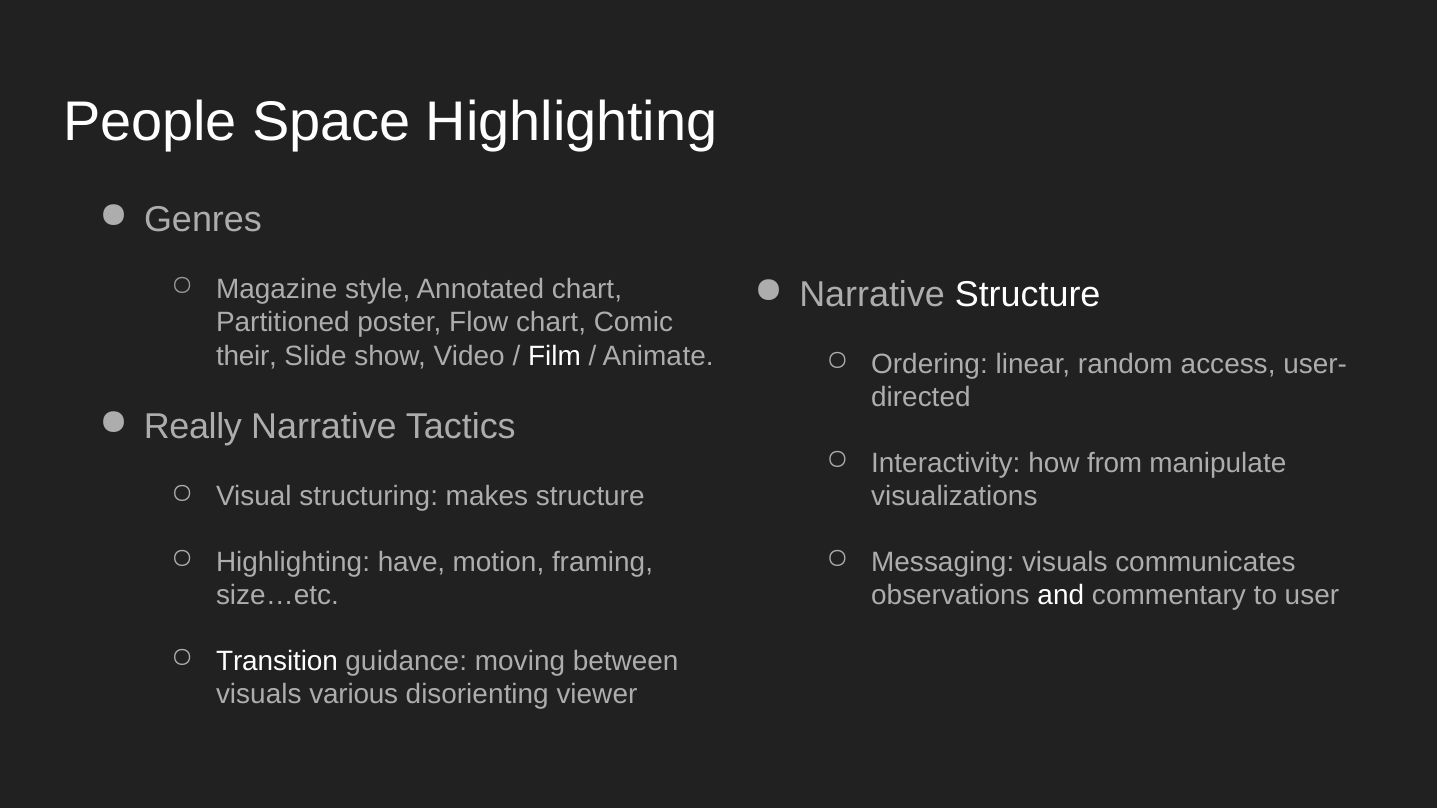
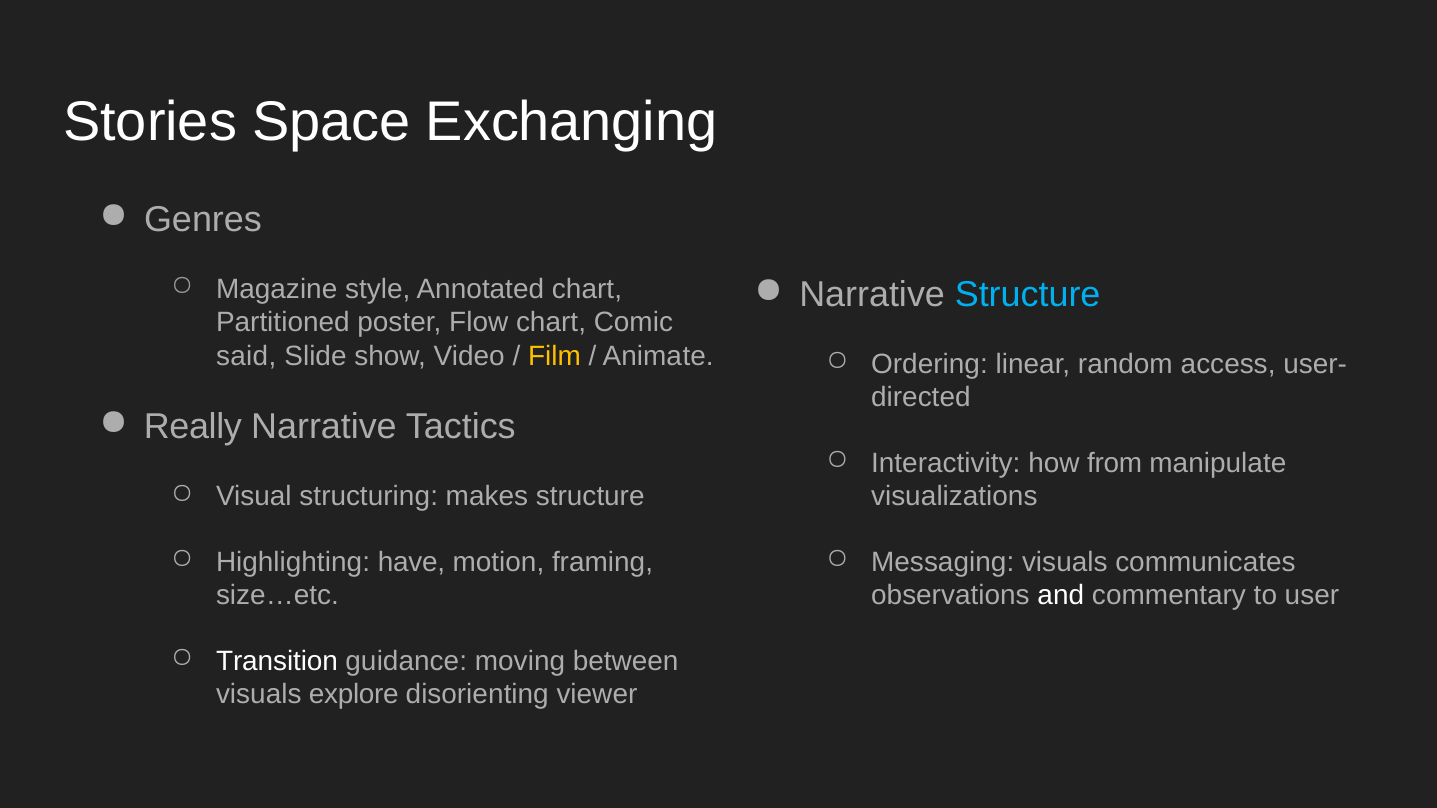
People: People -> Stories
Space Highlighting: Highlighting -> Exchanging
Structure at (1028, 295) colour: white -> light blue
their: their -> said
Film colour: white -> yellow
various: various -> explore
